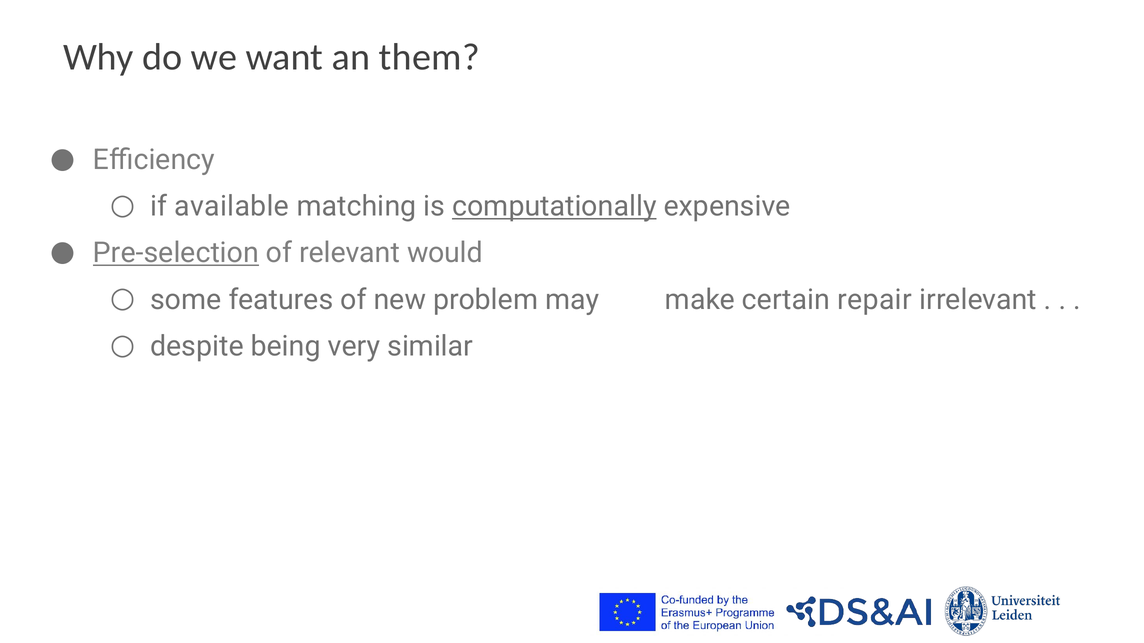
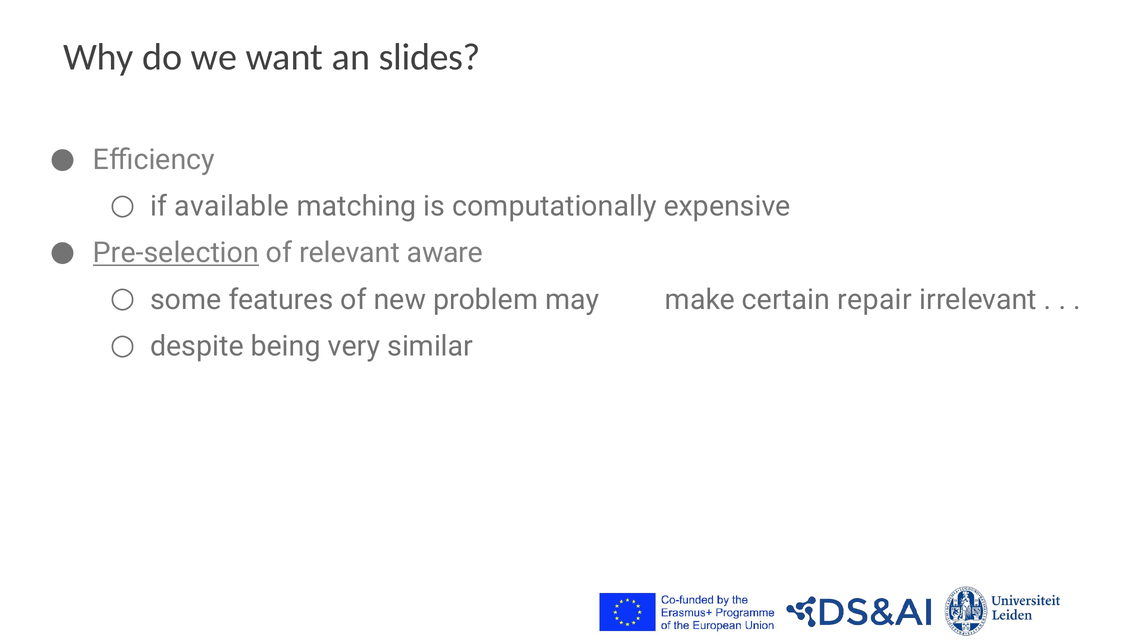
them: them -> slides
computationally underline: present -> none
would: would -> aware
